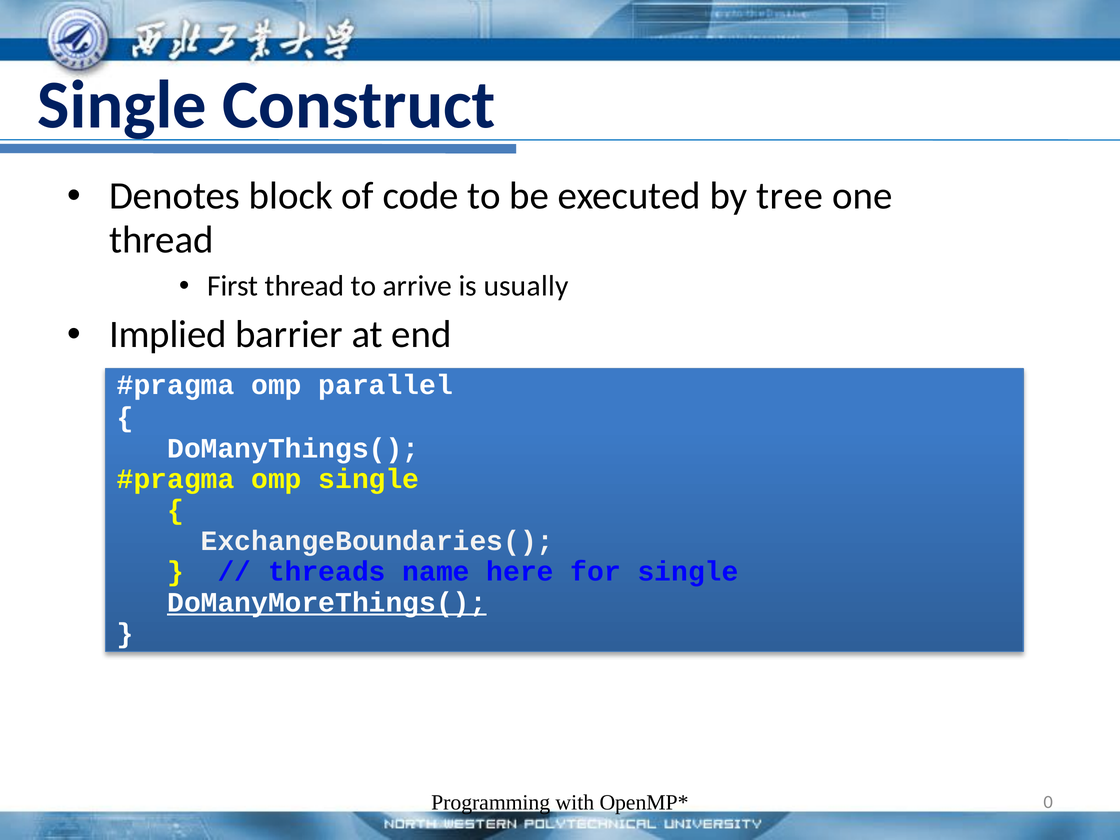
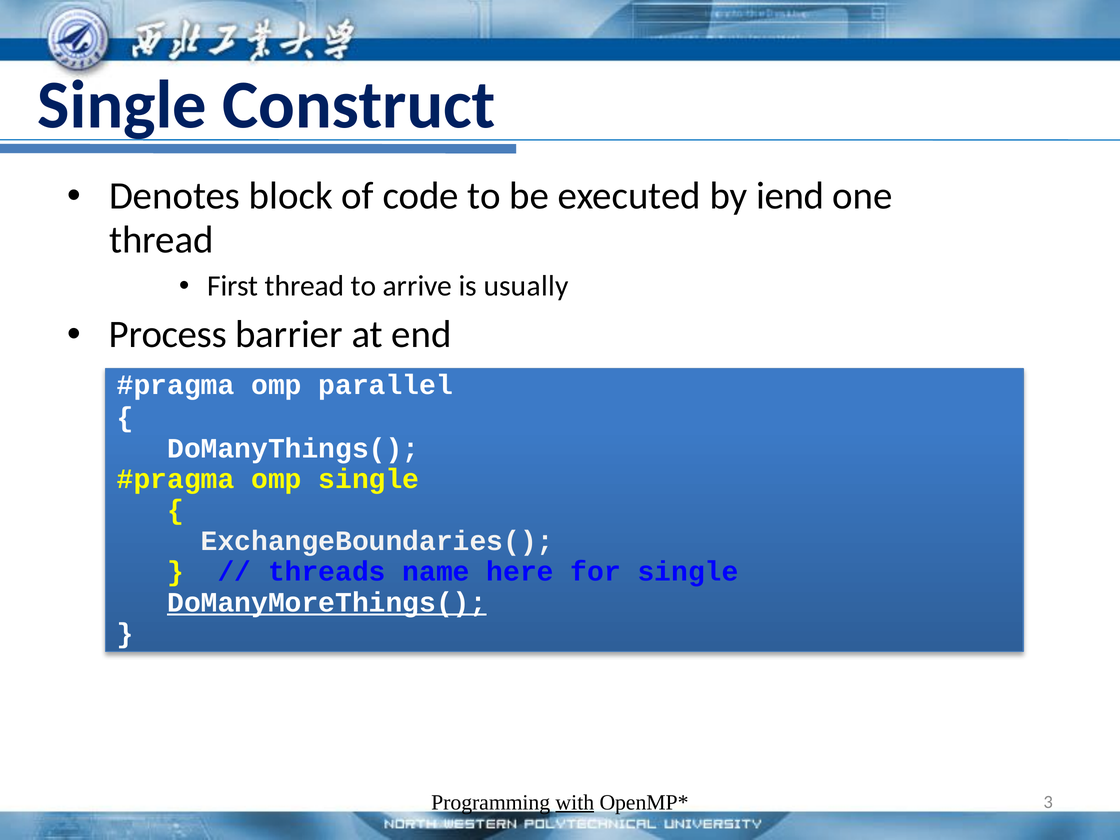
tree: tree -> iend
Implied: Implied -> Process
with underline: none -> present
0: 0 -> 3
